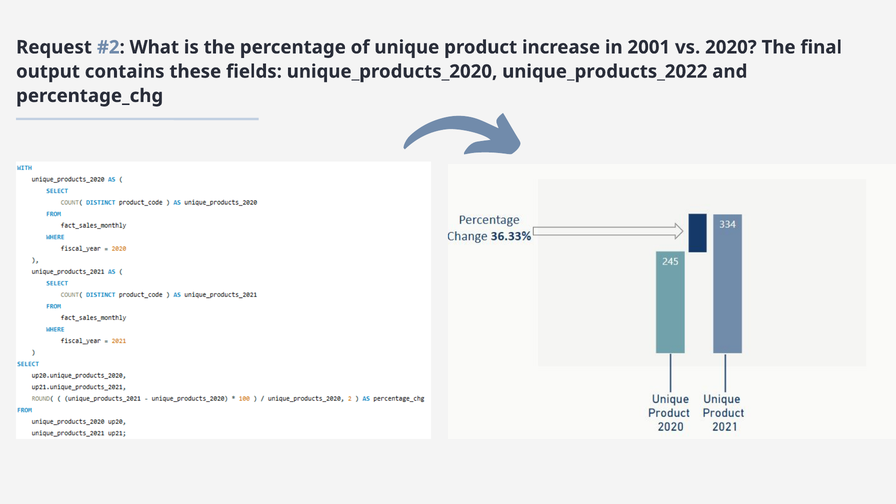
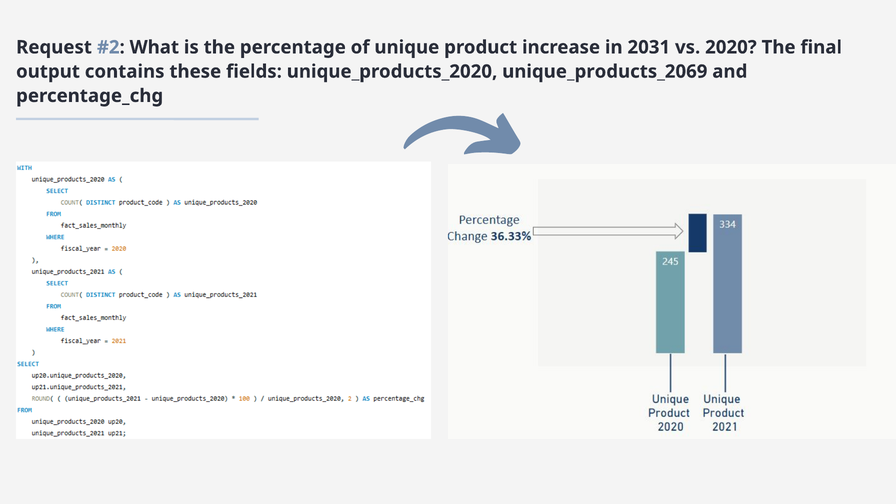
2001: 2001 -> 2031
unique_products_2022: unique_products_2022 -> unique_products_2069
